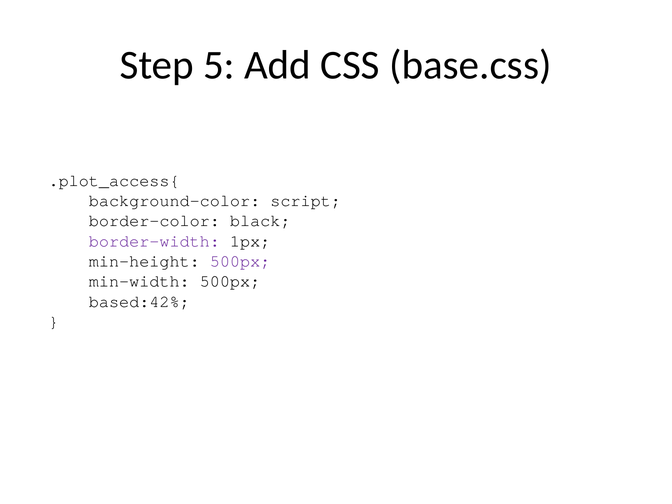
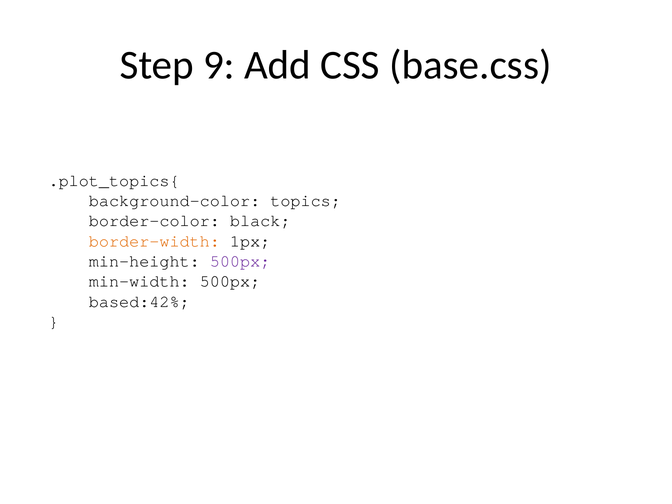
5: 5 -> 9
.plot_access{: .plot_access{ -> .plot_topics{
script: script -> topics
border-width colour: purple -> orange
